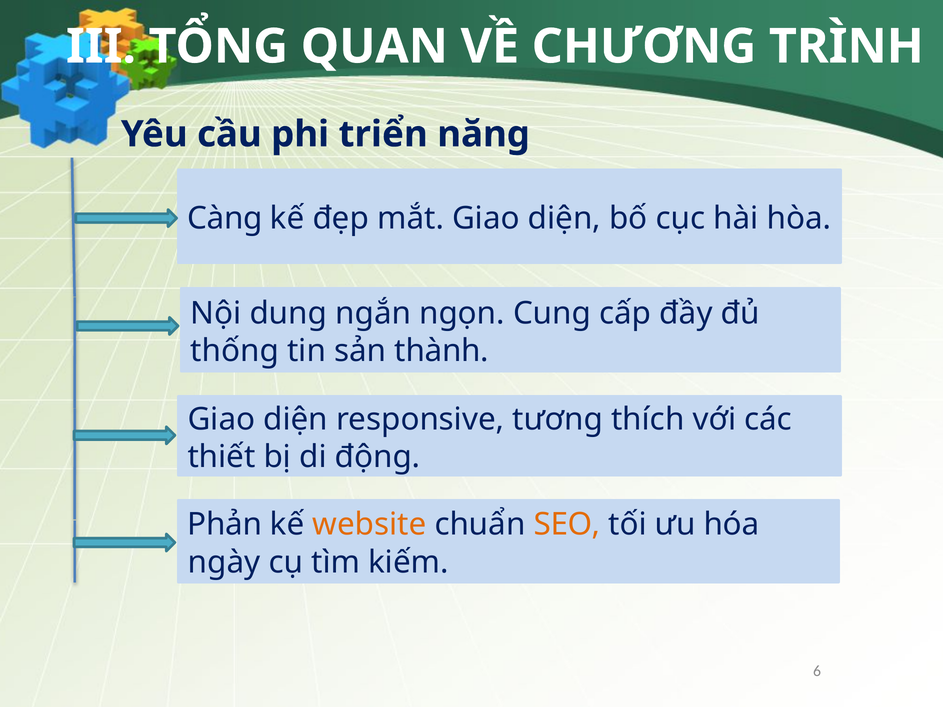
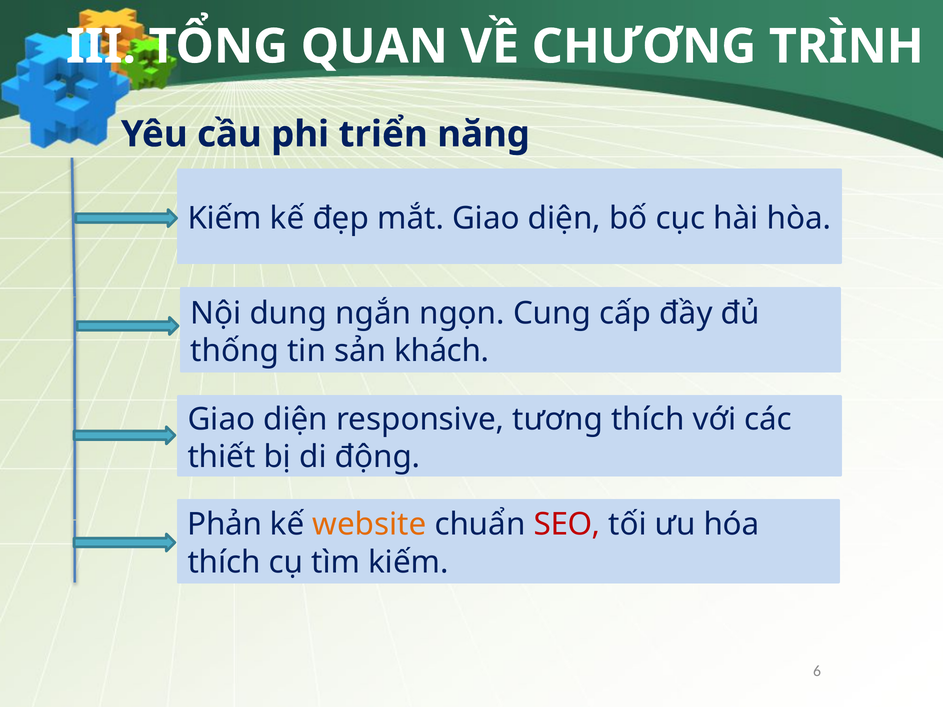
Càng at (225, 219): Càng -> Kiếm
thành: thành -> khách
SEO colour: orange -> red
ngày at (224, 562): ngày -> thích
